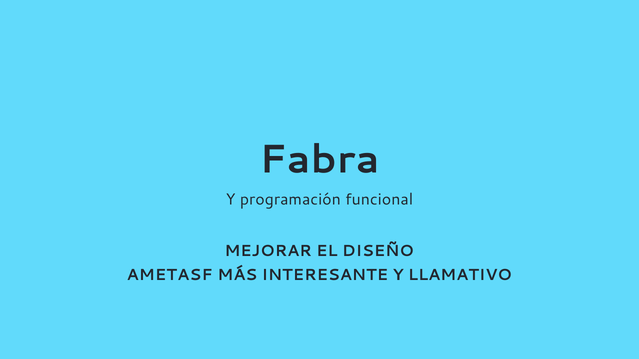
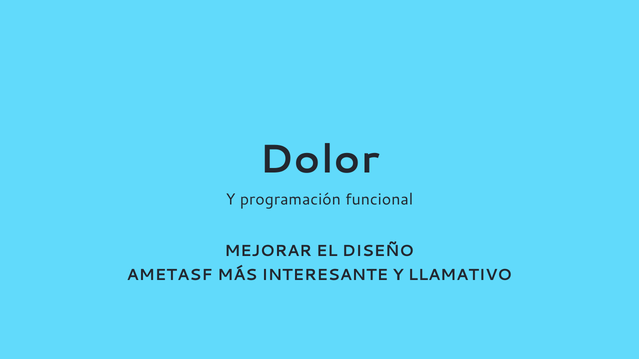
Fabra: Fabra -> Dolor
